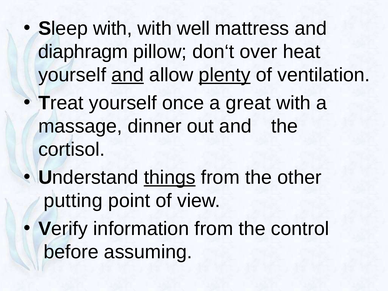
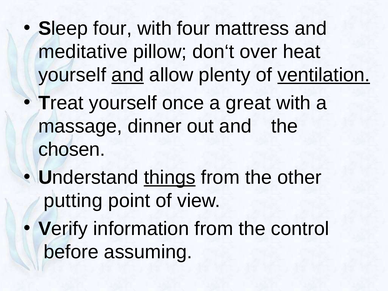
Sleep with: with -> four
with well: well -> four
diaphragm: diaphragm -> meditative
plenty underline: present -> none
ventilation underline: none -> present
cortisol: cortisol -> chosen
